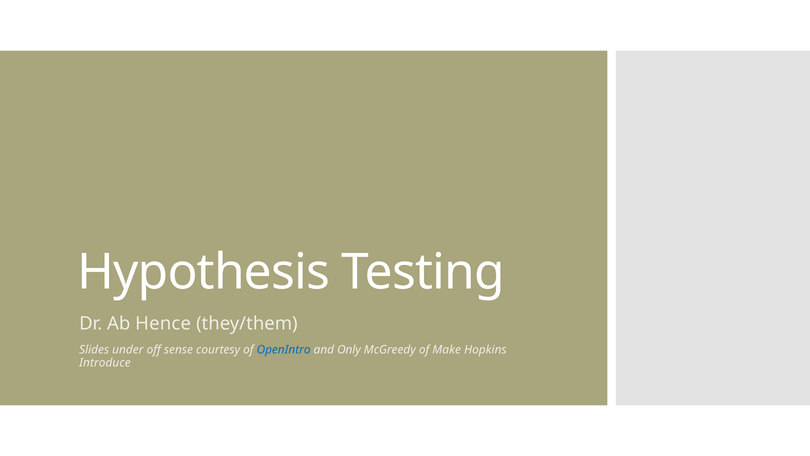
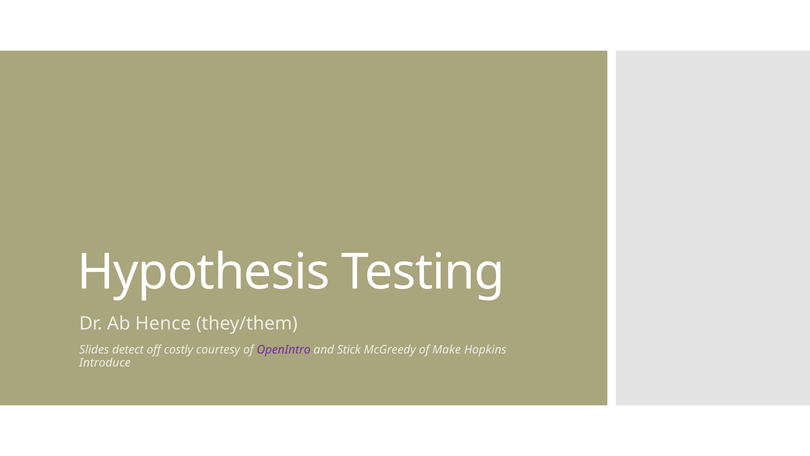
under: under -> detect
sense: sense -> costly
OpenIntro colour: blue -> purple
Only: Only -> Stick
